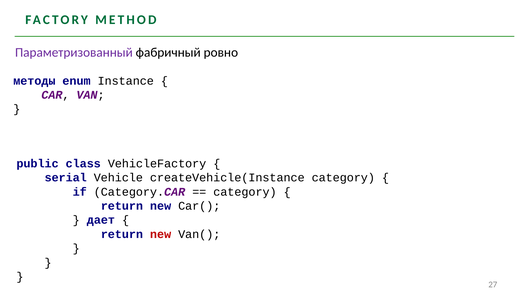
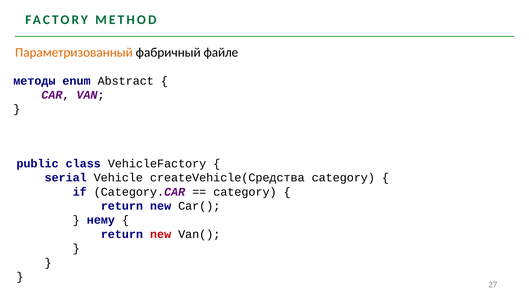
Параметризованный colour: purple -> orange
ровно: ровно -> файле
Instance: Instance -> Abstract
createVehicle(Instance: createVehicle(Instance -> createVehicle(Средства
дает: дает -> нему
